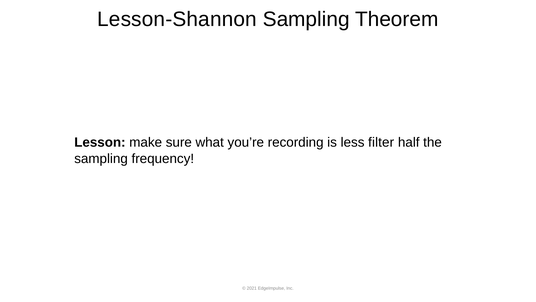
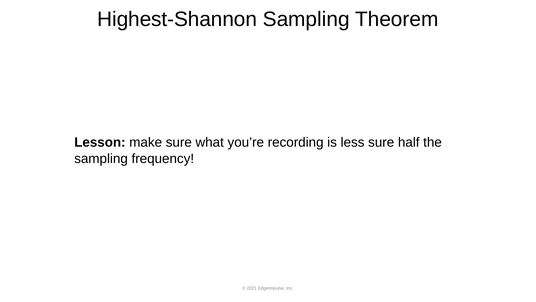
Lesson-Shannon: Lesson-Shannon -> Highest-Shannon
less filter: filter -> sure
